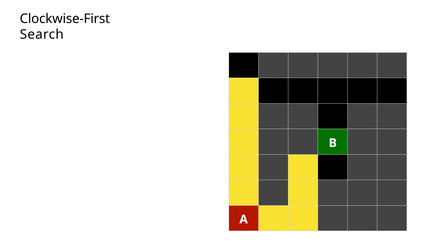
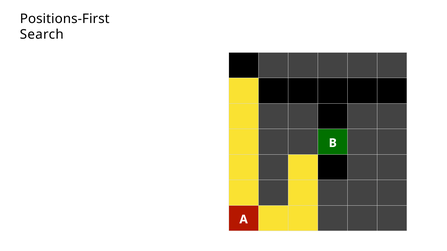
Clockwise-First: Clockwise-First -> Positions-First
